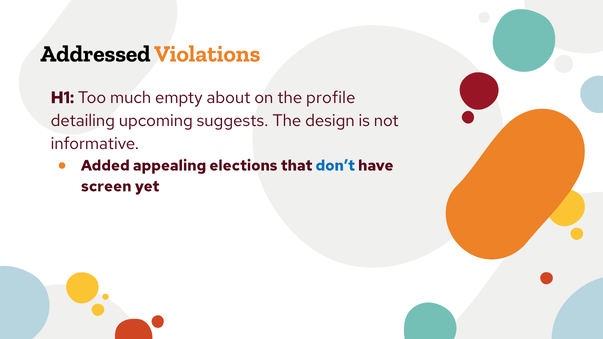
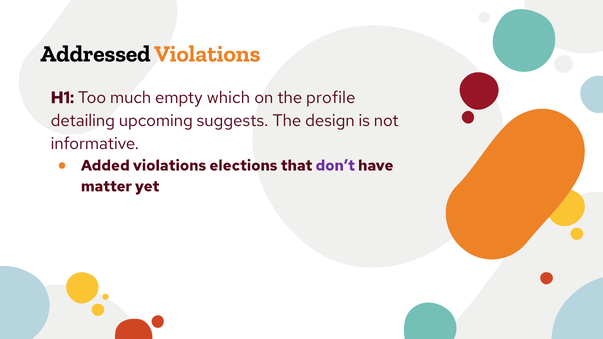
about: about -> which
Added appealing: appealing -> violations
don’t colour: blue -> purple
screen: screen -> matter
